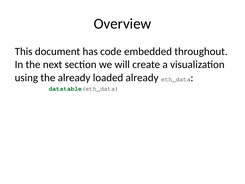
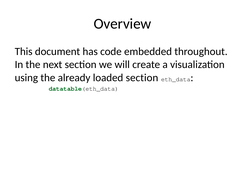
loaded already: already -> section
